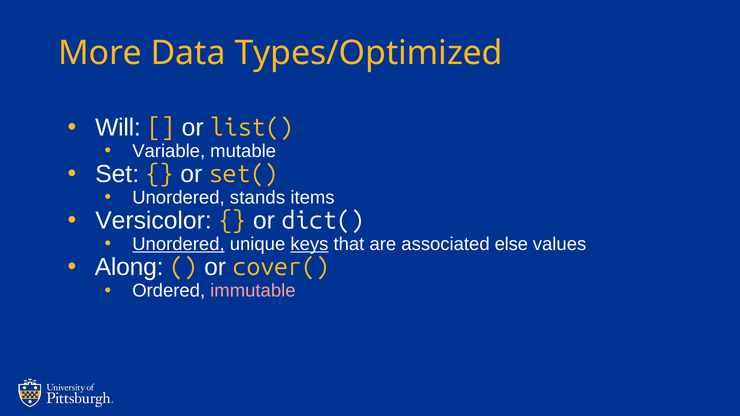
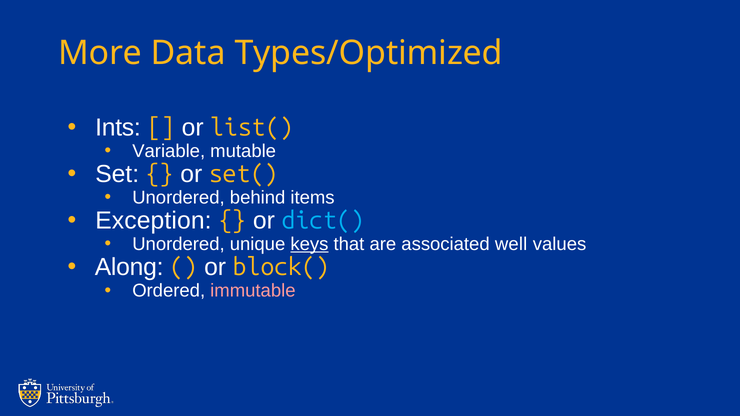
Will: Will -> Ints
stands: stands -> behind
Versicolor: Versicolor -> Exception
dict( colour: white -> light blue
Unordered at (178, 244) underline: present -> none
else: else -> well
cover(: cover( -> block(
